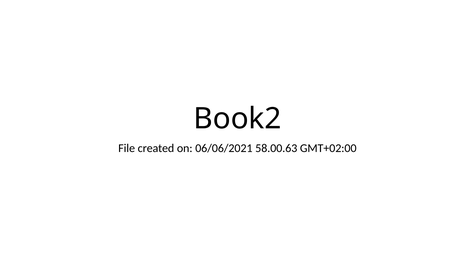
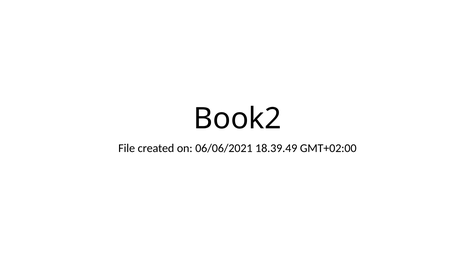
58.00.63: 58.00.63 -> 18.39.49
